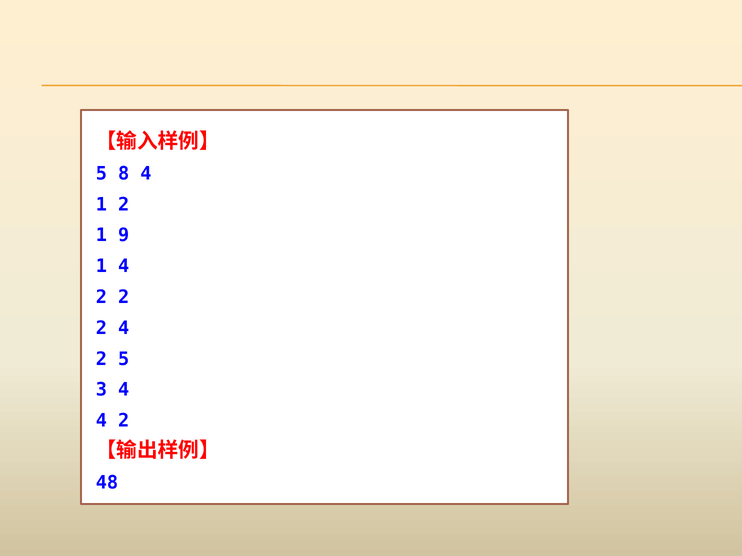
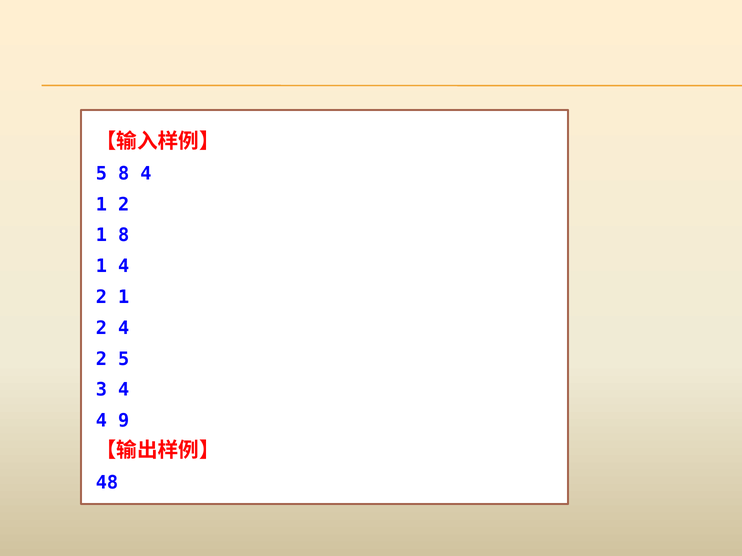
1 9: 9 -> 8
2 at (124, 297): 2 -> 1
2 at (124, 421): 2 -> 9
